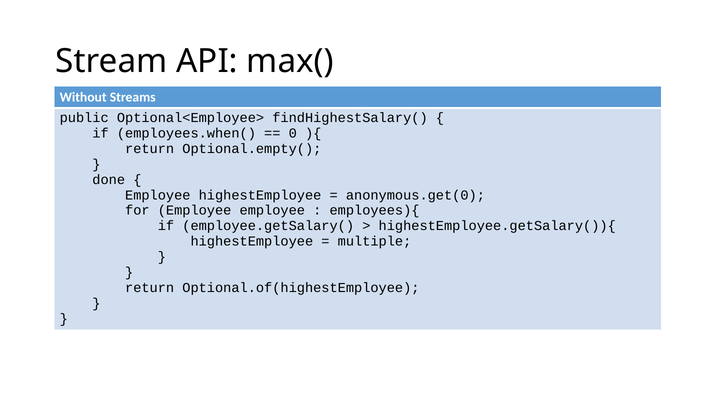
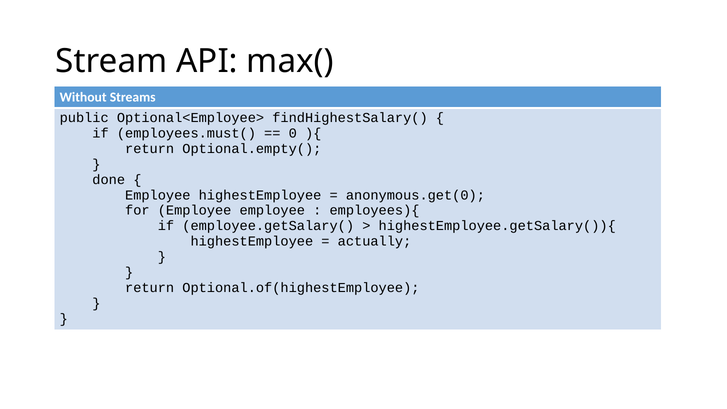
employees.when(: employees.when( -> employees.must(
multiple: multiple -> actually
